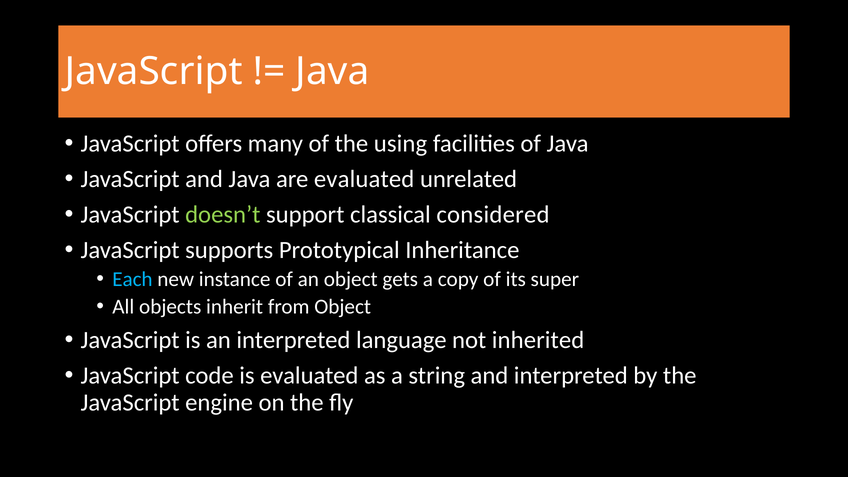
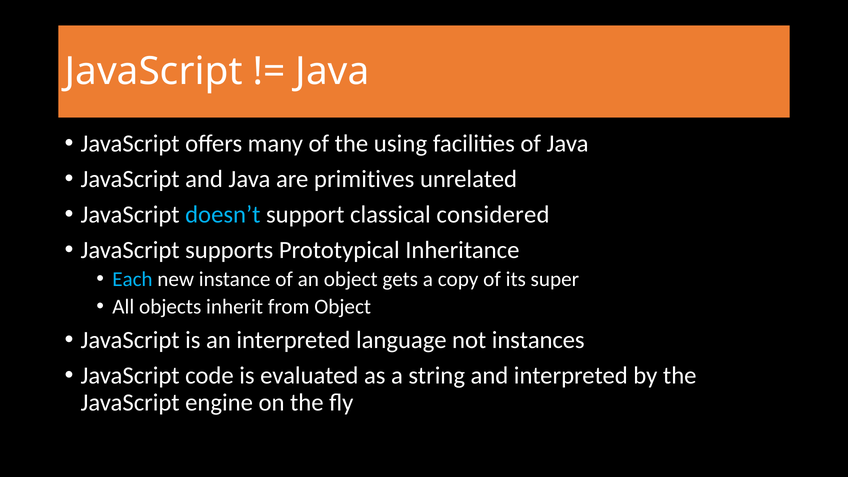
are evaluated: evaluated -> primitives
doesn’t colour: light green -> light blue
inherited: inherited -> instances
